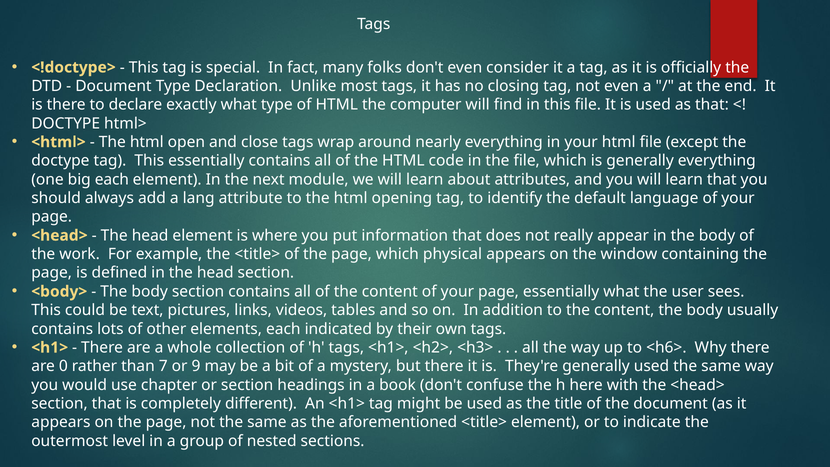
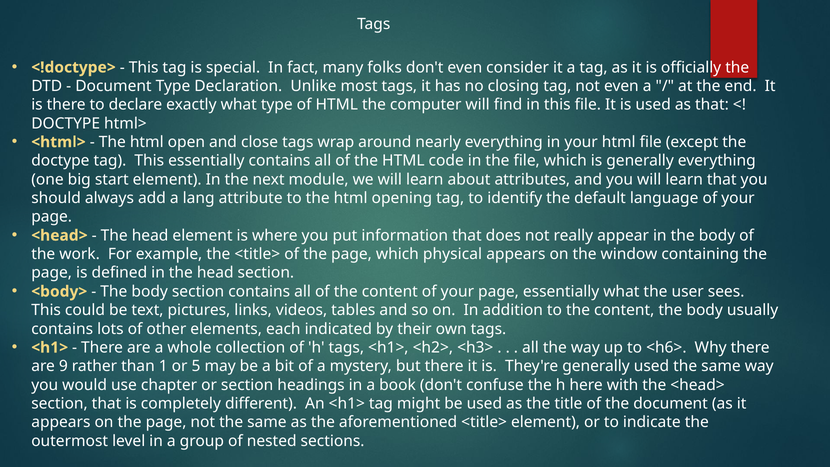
big each: each -> start
0: 0 -> 9
7: 7 -> 1
9: 9 -> 5
